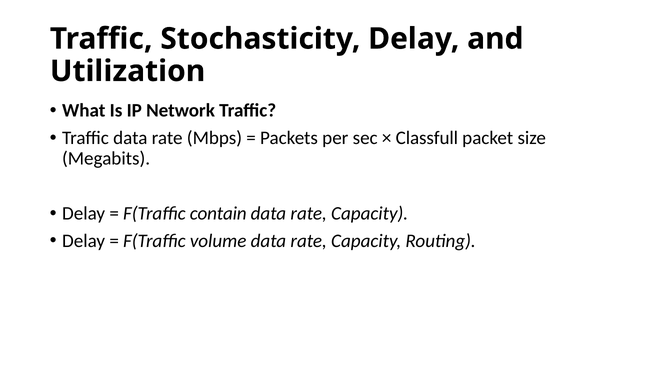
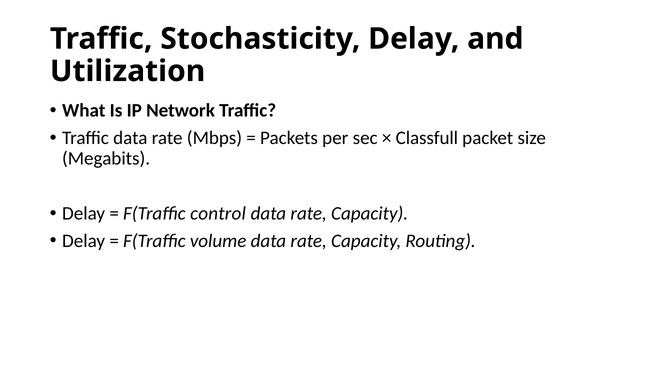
contain: contain -> control
